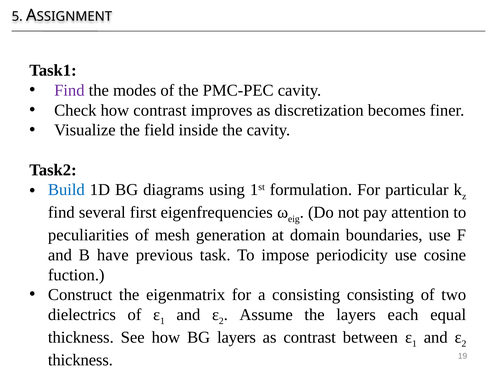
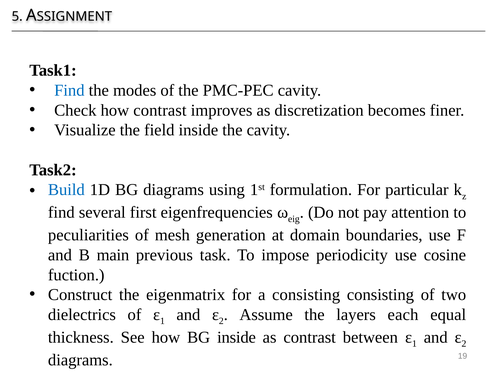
Find at (69, 90) colour: purple -> blue
have: have -> main
BG layers: layers -> inside
thickness at (80, 360): thickness -> diagrams
